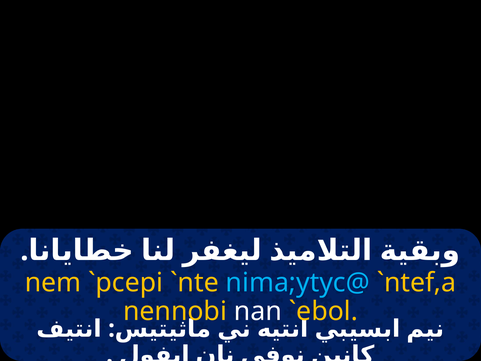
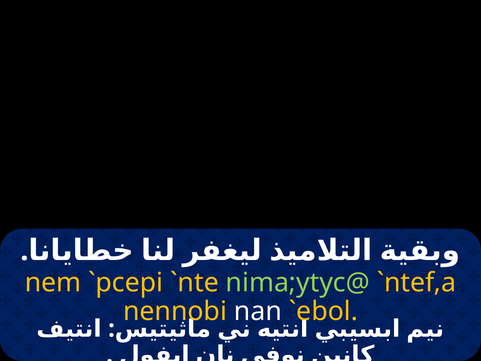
nima;ytyc@ colour: light blue -> light green
